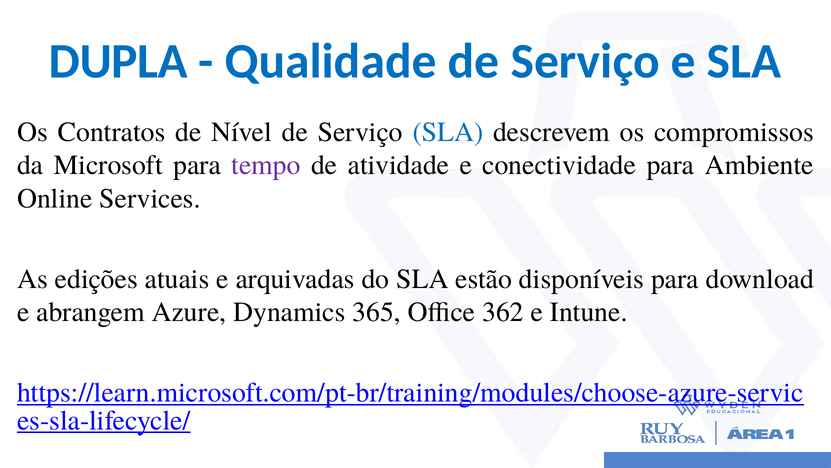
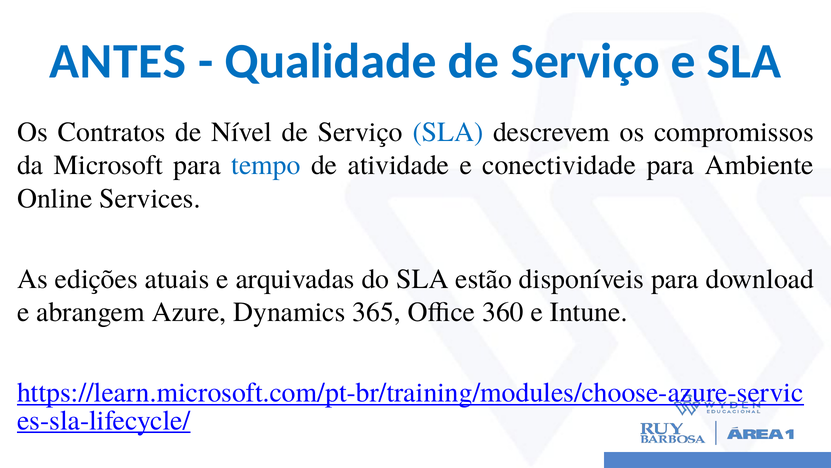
DUPLA: DUPLA -> ANTES
tempo colour: purple -> blue
362: 362 -> 360
